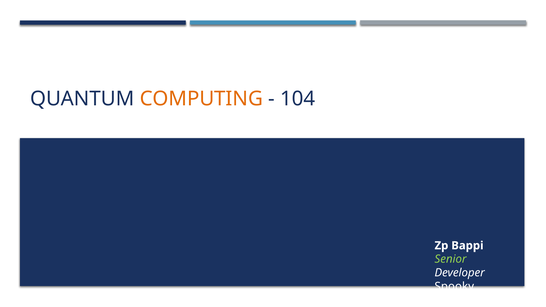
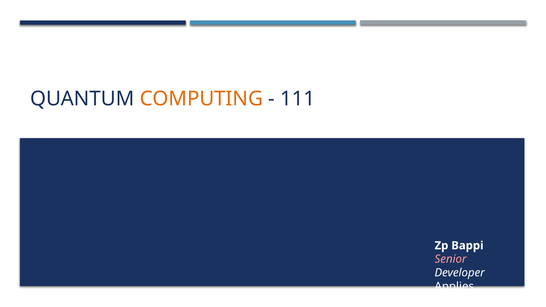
104: 104 -> 111
Senior colour: light green -> pink
Spooky: Spooky -> Applies
